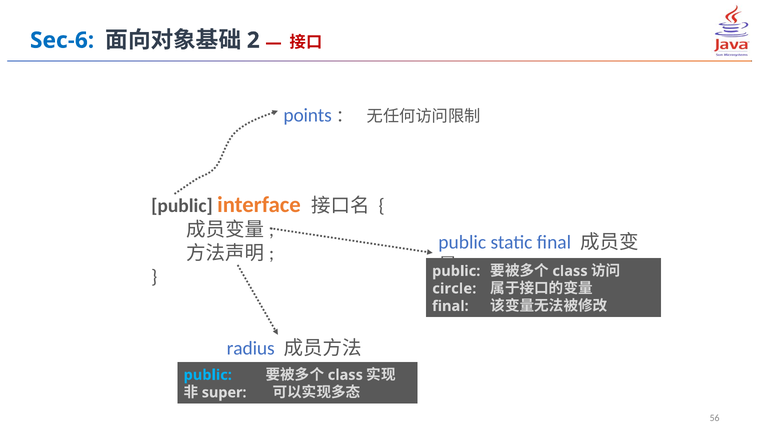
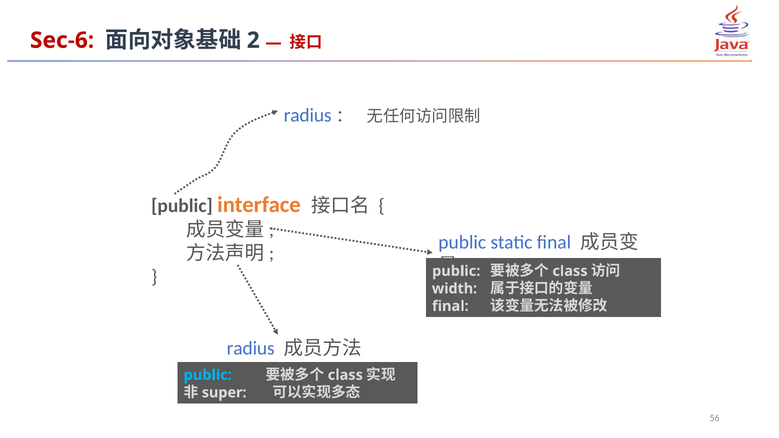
Sec-6 colour: blue -> red
points at (308, 115): points -> radius
circle: circle -> width
